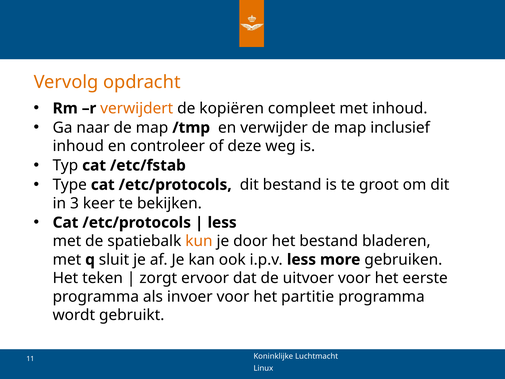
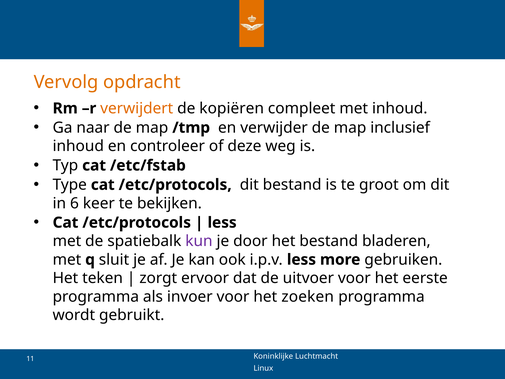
3: 3 -> 6
kun colour: orange -> purple
partitie: partitie -> zoeken
